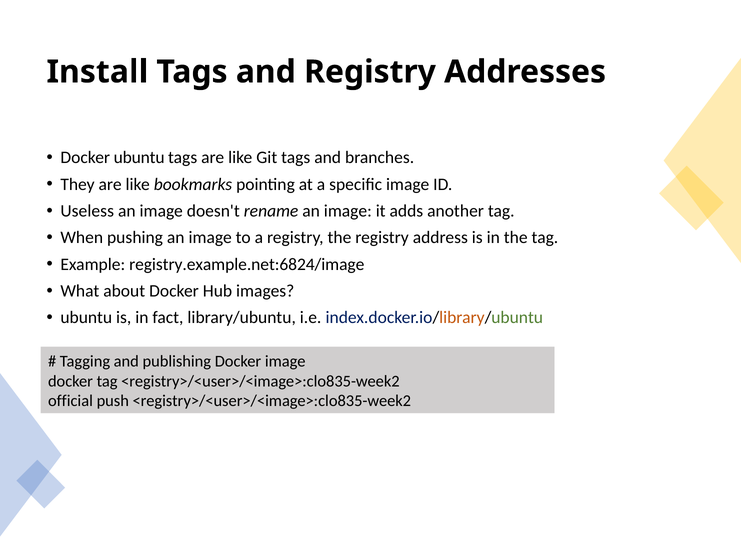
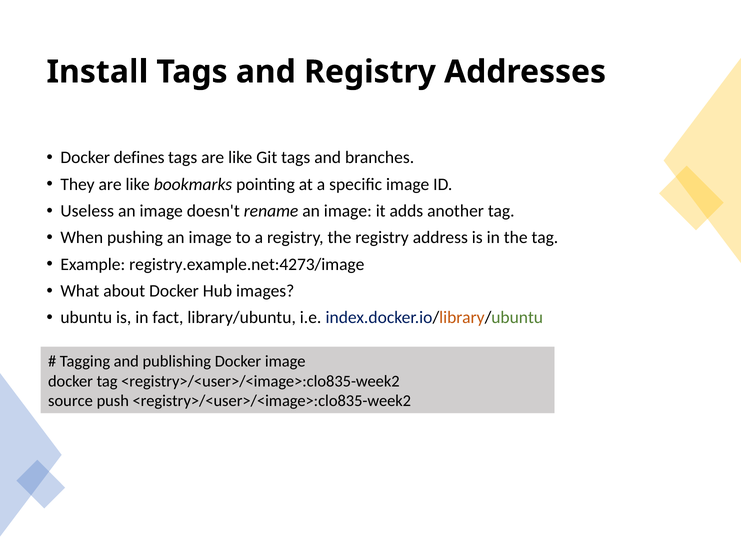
Docker ubuntu: ubuntu -> defines
registry.example.net:6824/image: registry.example.net:6824/image -> registry.example.net:4273/image
official: official -> source
